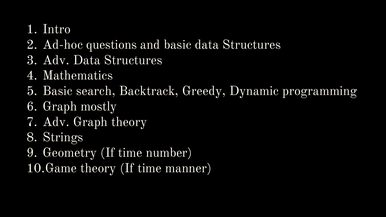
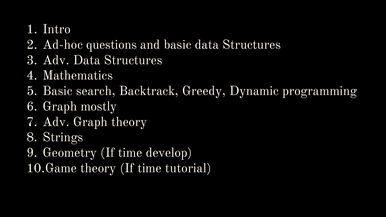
number: number -> develop
manner: manner -> tutorial
